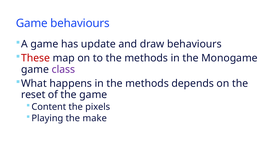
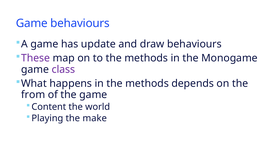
These colour: red -> purple
reset: reset -> from
pixels: pixels -> world
